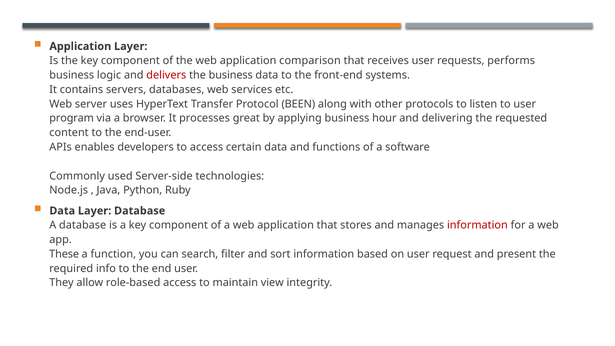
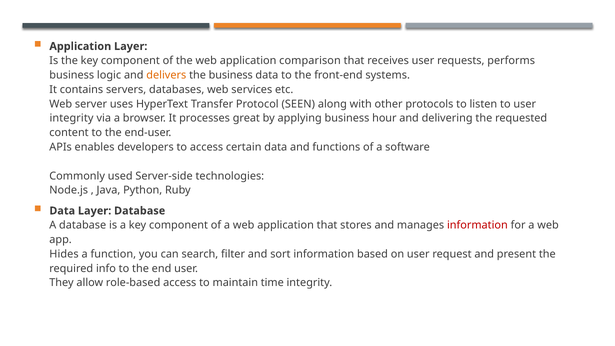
delivers colour: red -> orange
BEEN: BEEN -> SEEN
program at (72, 118): program -> integrity
These: These -> Hides
view: view -> time
